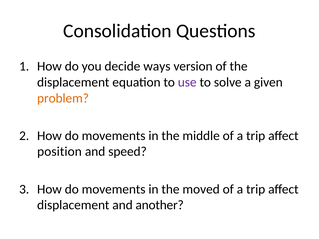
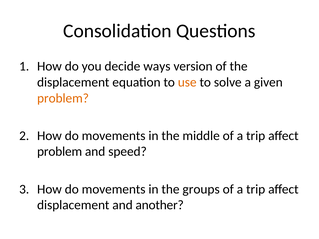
use colour: purple -> orange
position at (59, 152): position -> problem
moved: moved -> groups
